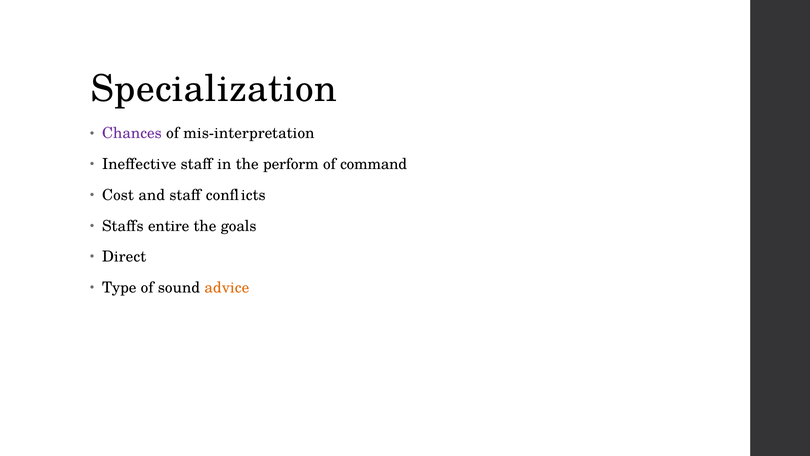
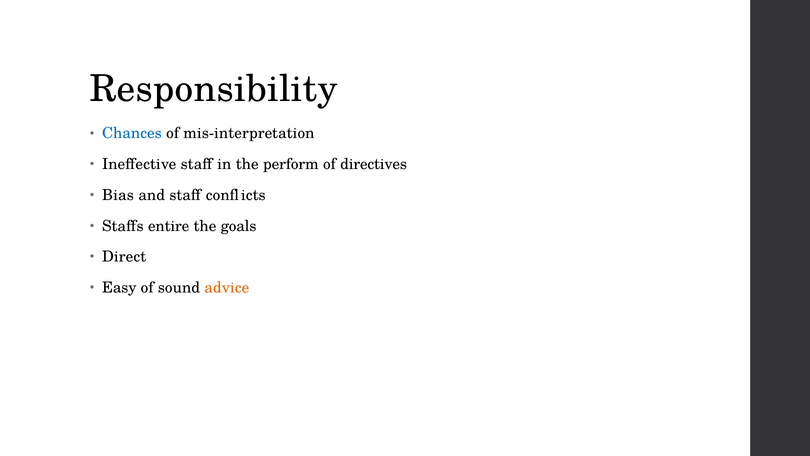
Specialization: Specialization -> Responsibility
Chances colour: purple -> blue
command: command -> directives
Cost: Cost -> Bias
Type: Type -> Easy
